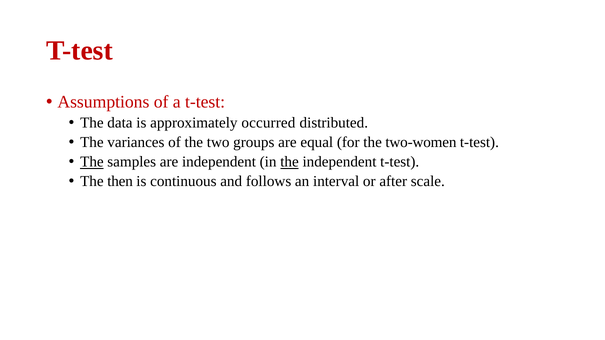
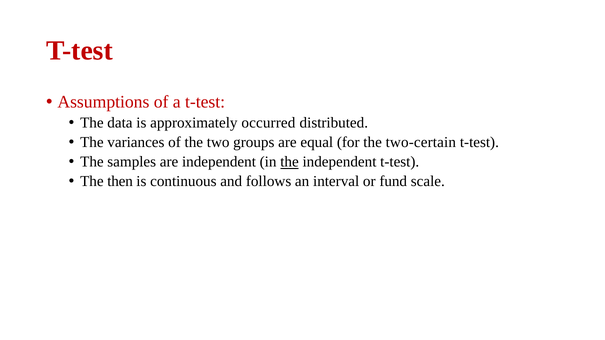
two-women: two-women -> two-certain
The at (92, 162) underline: present -> none
after: after -> fund
